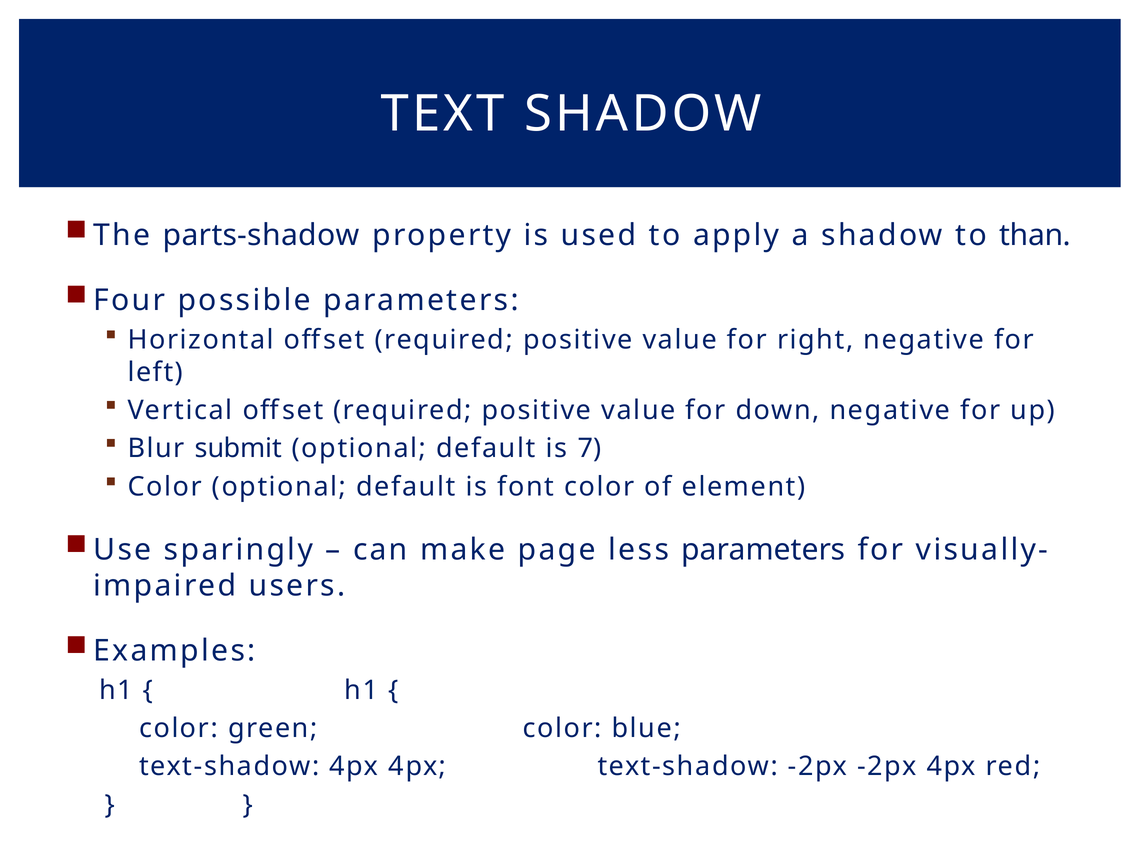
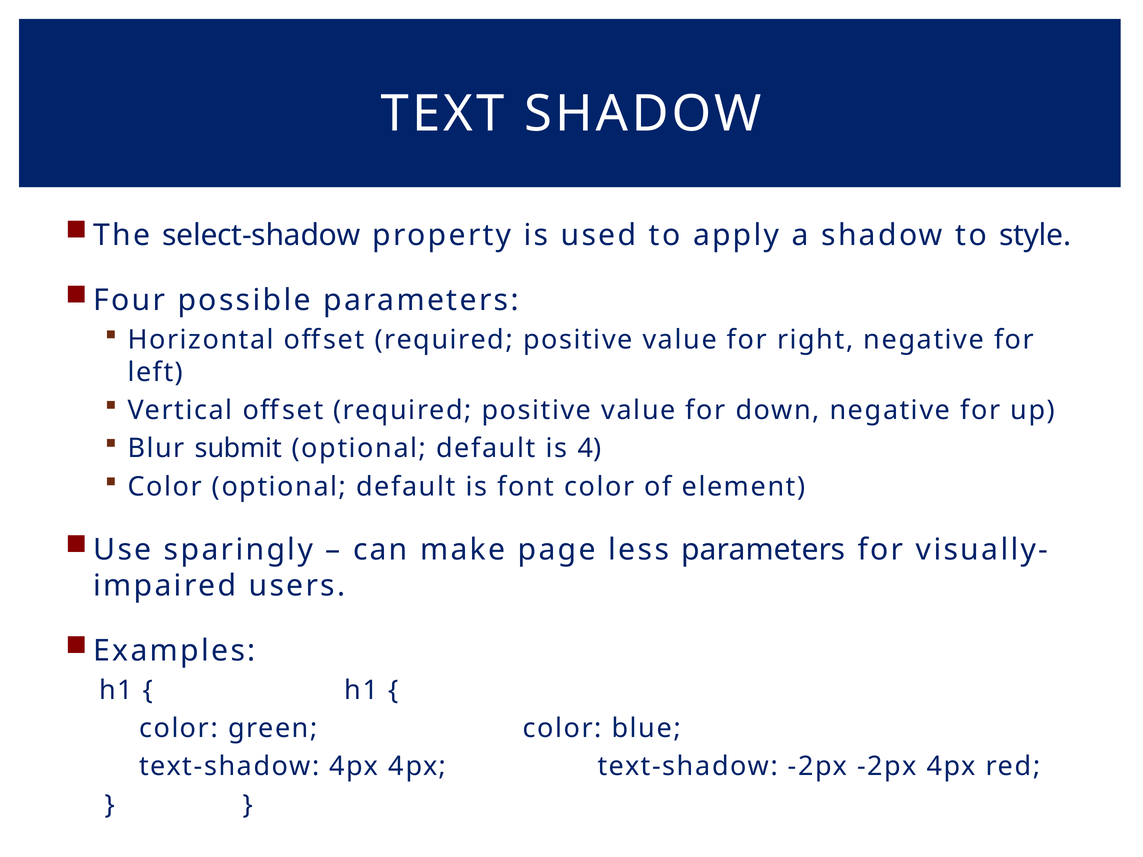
parts-shadow: parts-shadow -> select-shadow
than: than -> style
7: 7 -> 4
